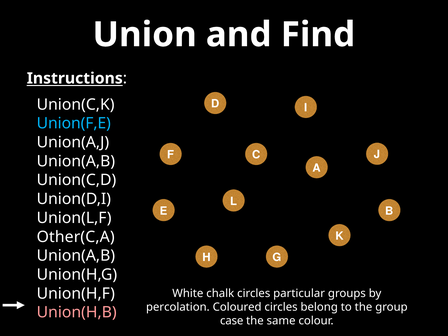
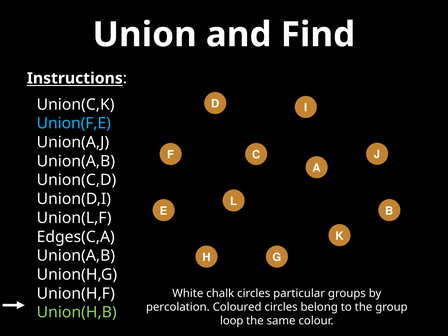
Other(C,A: Other(C,A -> Edges(C,A
Union(H,B colour: pink -> light green
case: case -> loop
